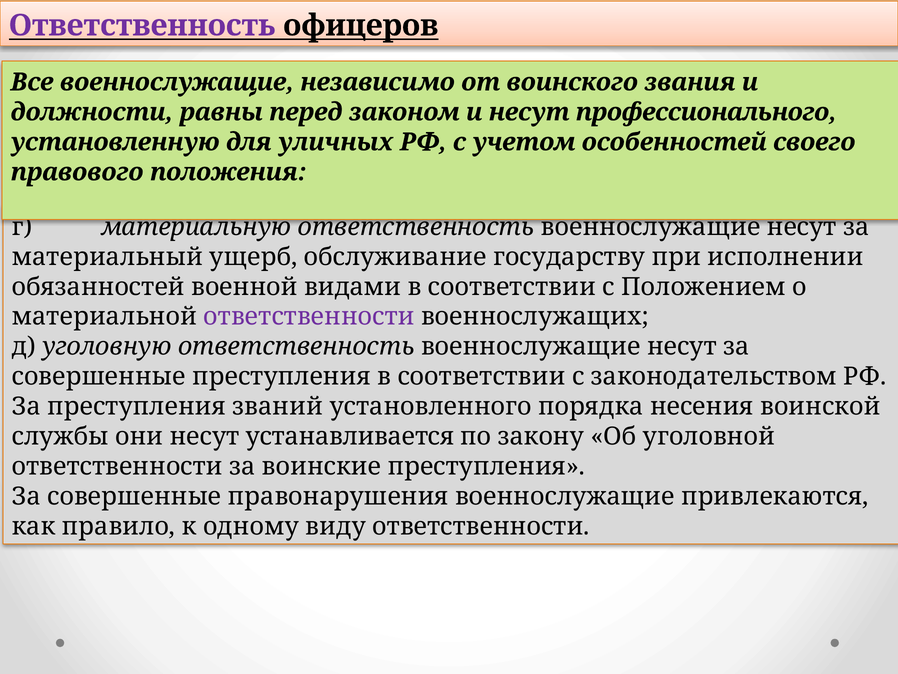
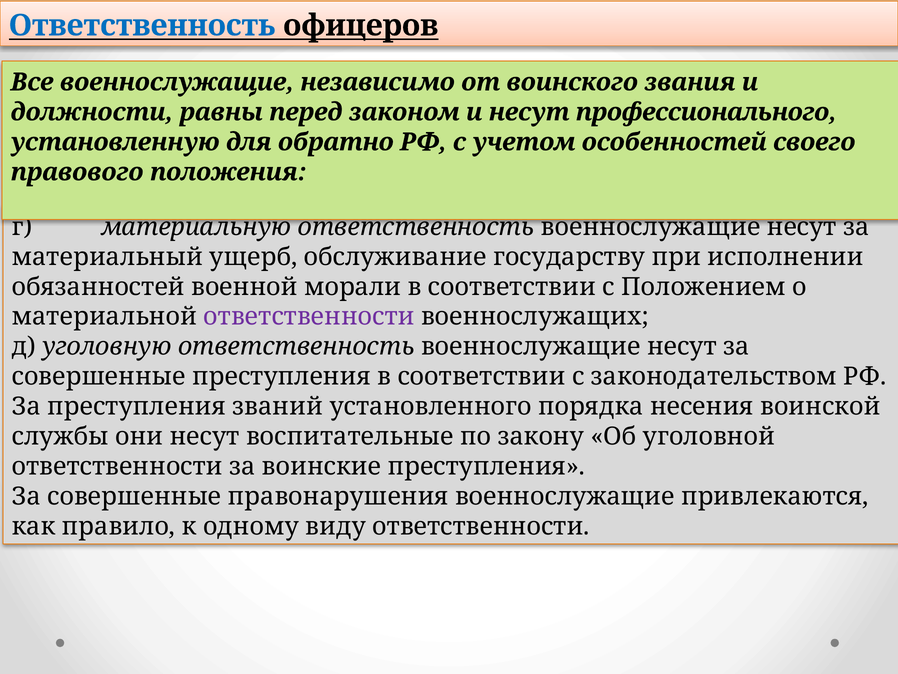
Ответственность at (142, 25) colour: purple -> blue
уличных: уличных -> обратно
видами: видами -> морали
устанавливается: устанавливается -> воспитательные
